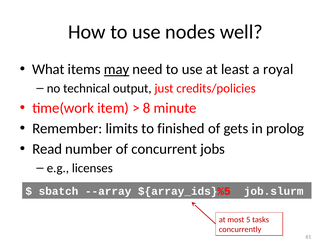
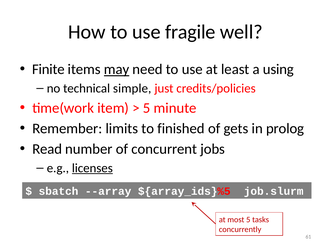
nodes: nodes -> fragile
What: What -> Finite
royal: royal -> using
output: output -> simple
8 at (147, 108): 8 -> 5
licenses underline: none -> present
